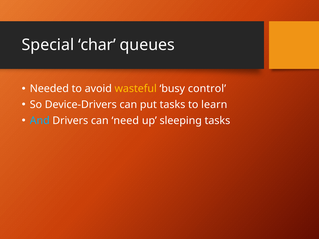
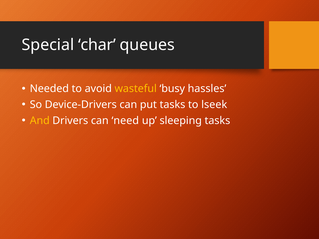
control: control -> hassles
learn: learn -> lseek
And colour: light blue -> yellow
